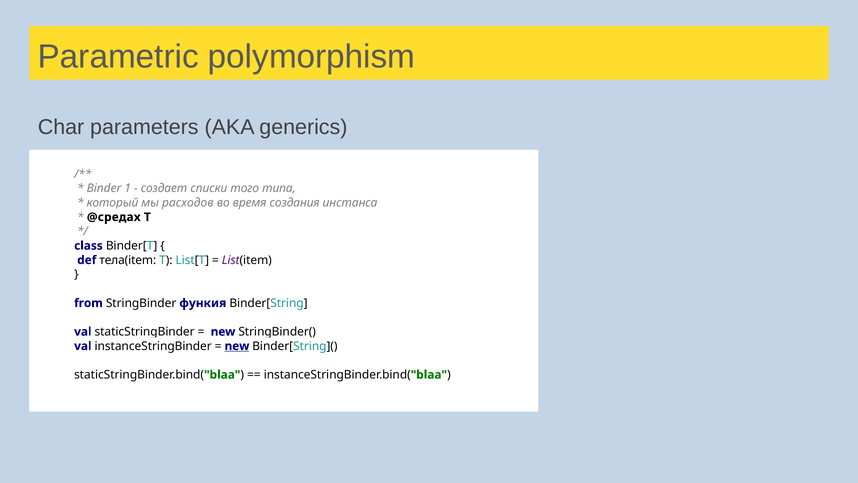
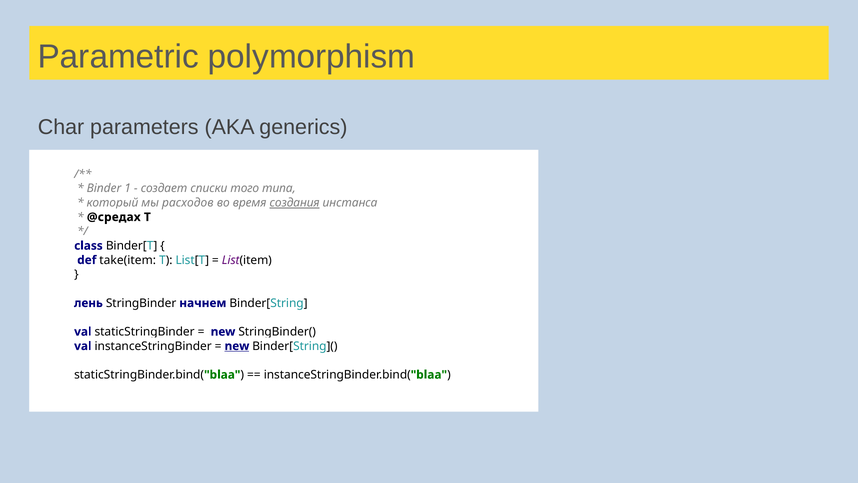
создания underline: none -> present
тела(item: тела(item -> take(item
from: from -> лень
функия: функия -> начнем
